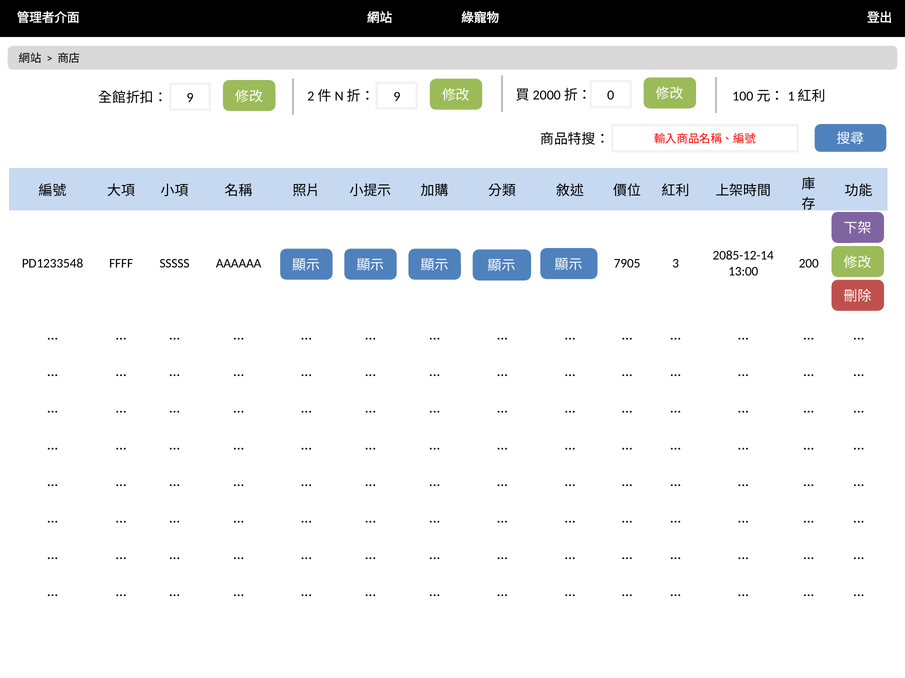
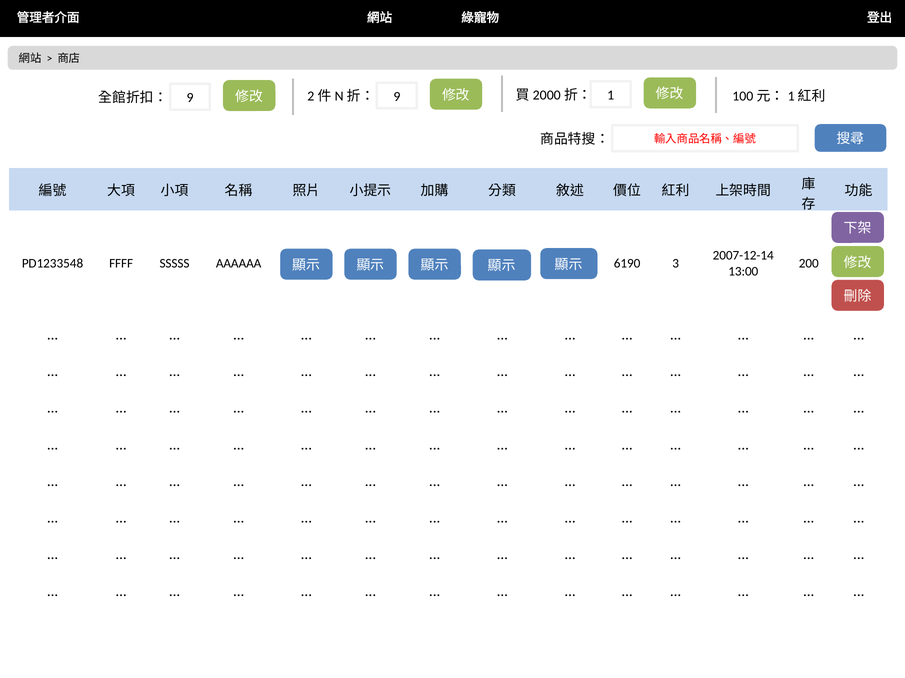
0: 0 -> 1
2085-12-14: 2085-12-14 -> 2007-12-14
7905: 7905 -> 6190
